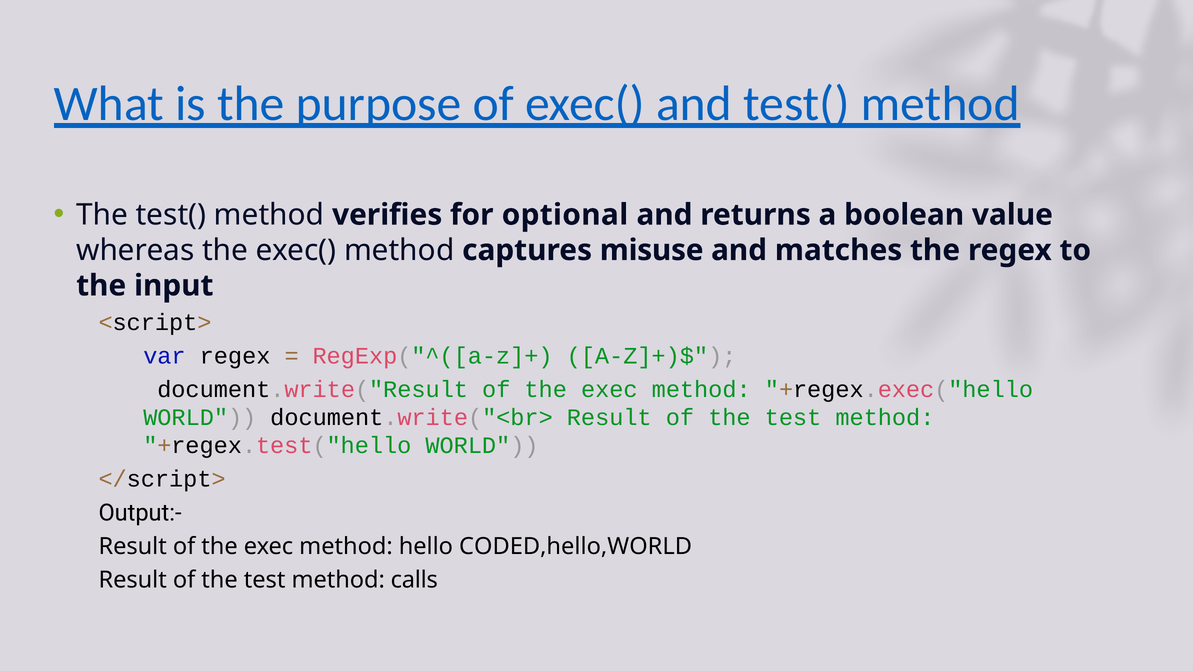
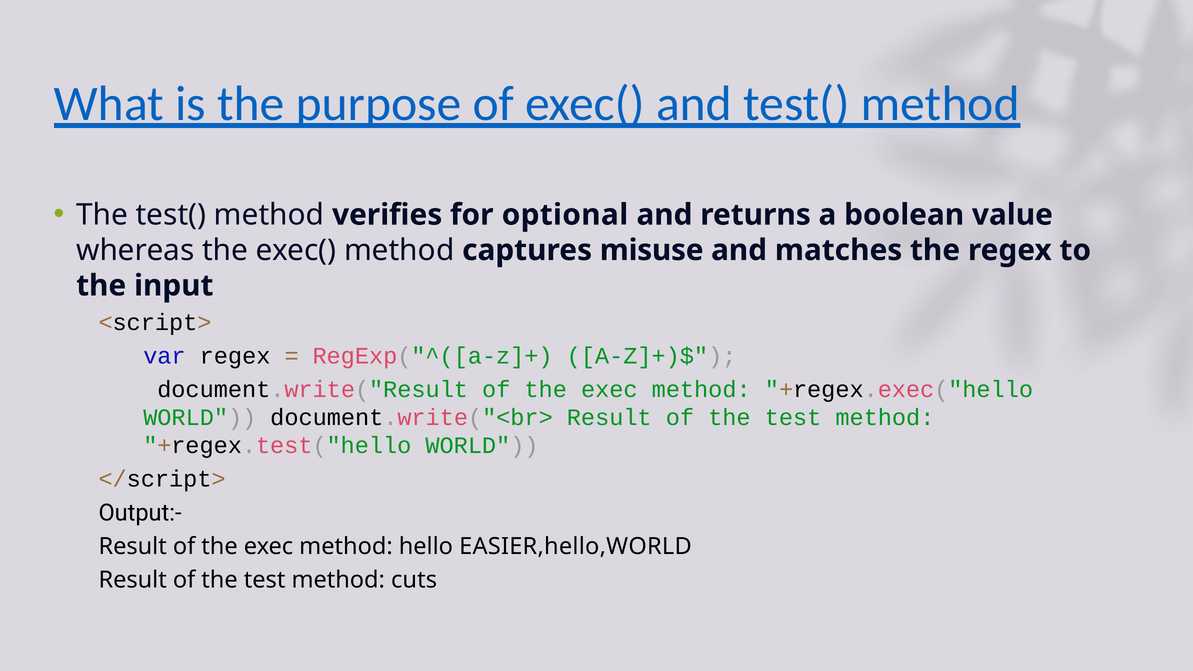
CODED,hello,WORLD: CODED,hello,WORLD -> EASIER,hello,WORLD
calls: calls -> cuts
